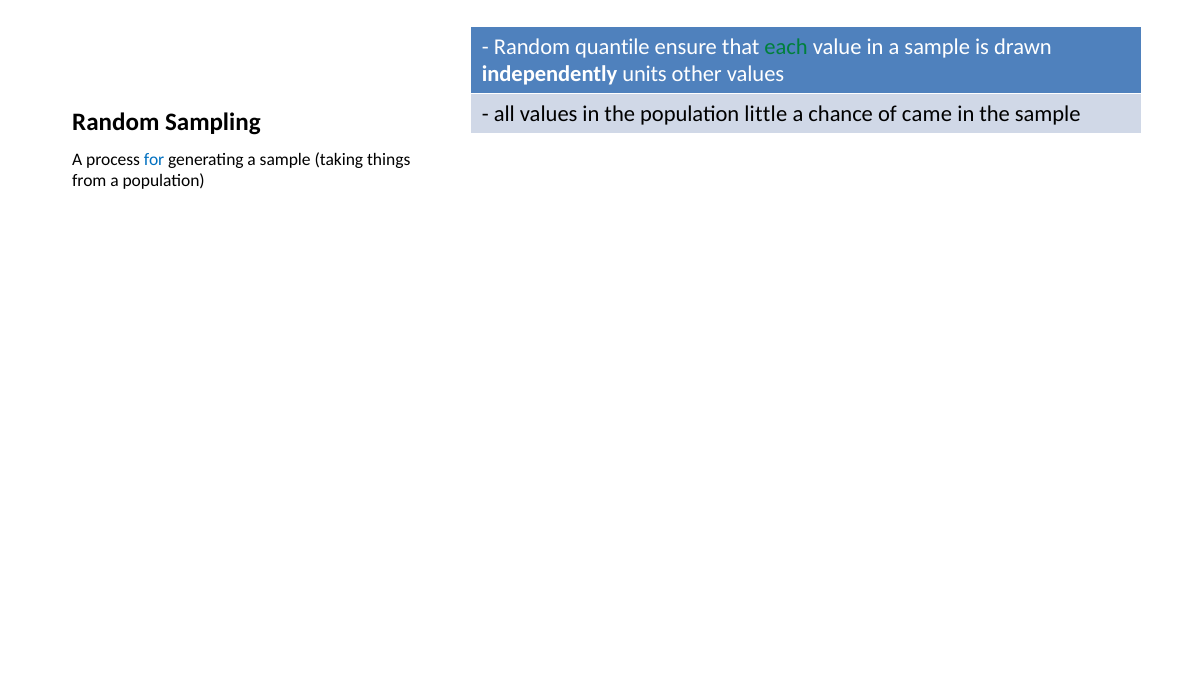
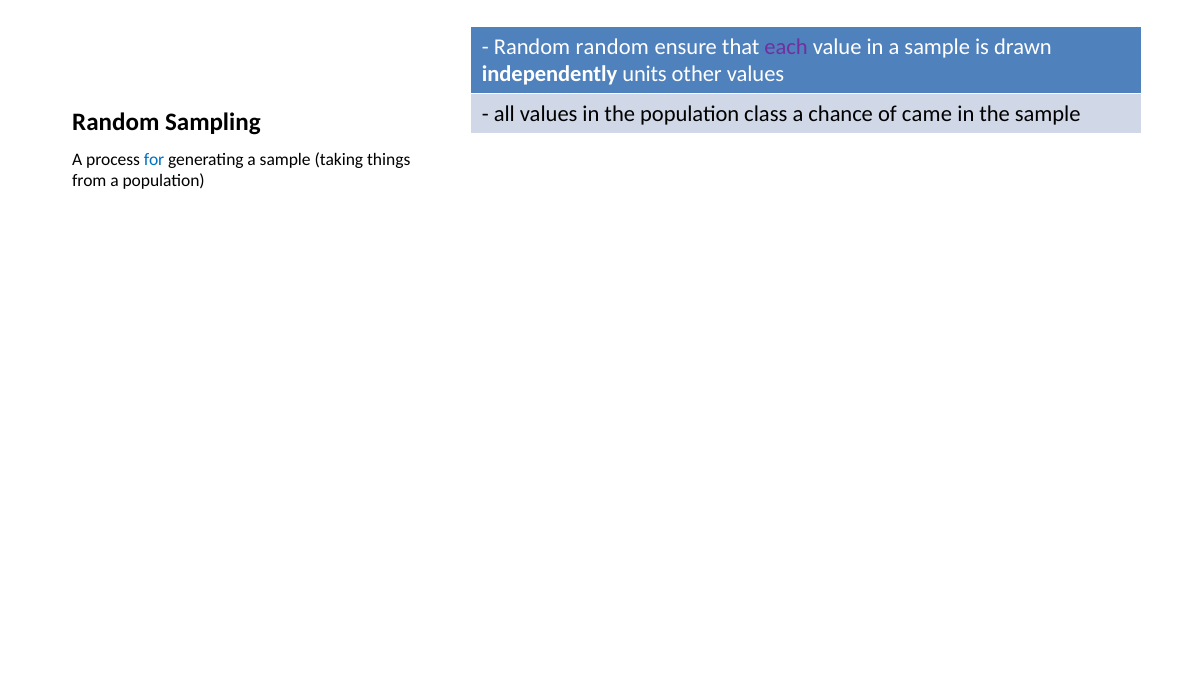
Random quantile: quantile -> random
each colour: green -> purple
little: little -> class
